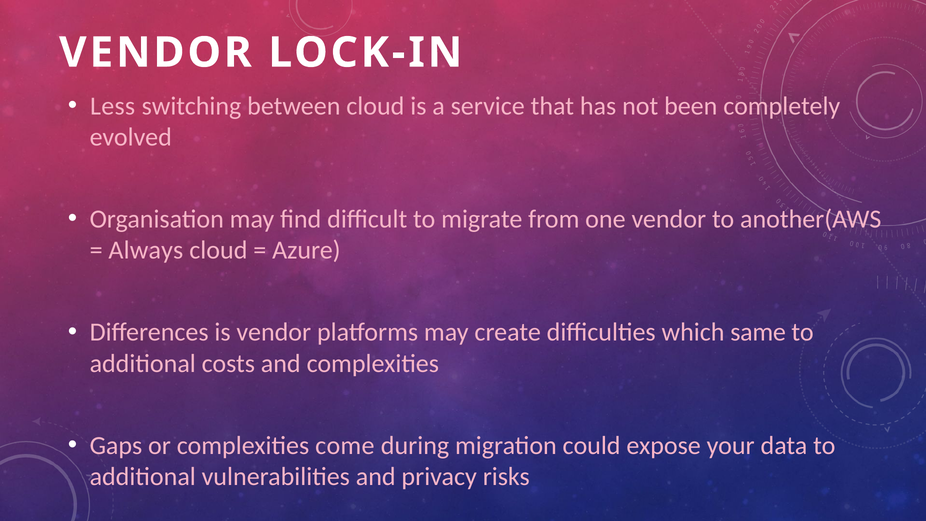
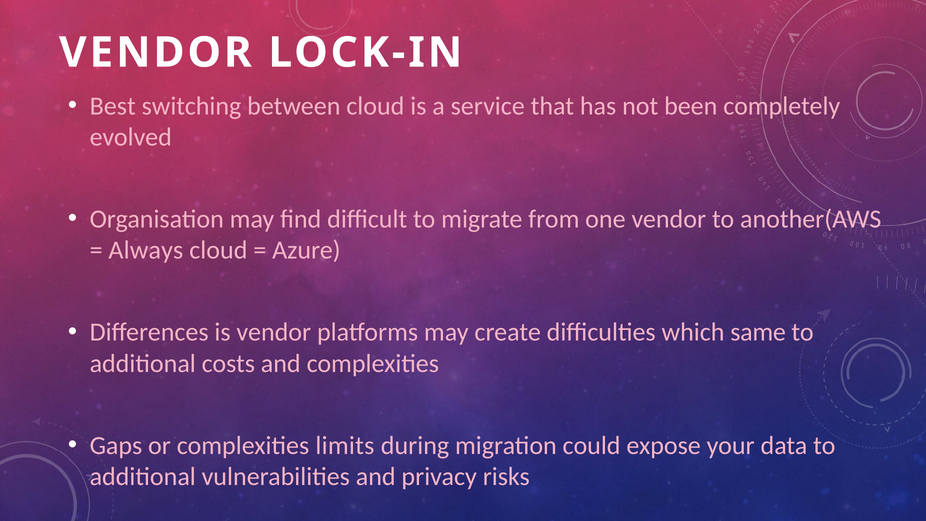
Less: Less -> Best
come: come -> limits
